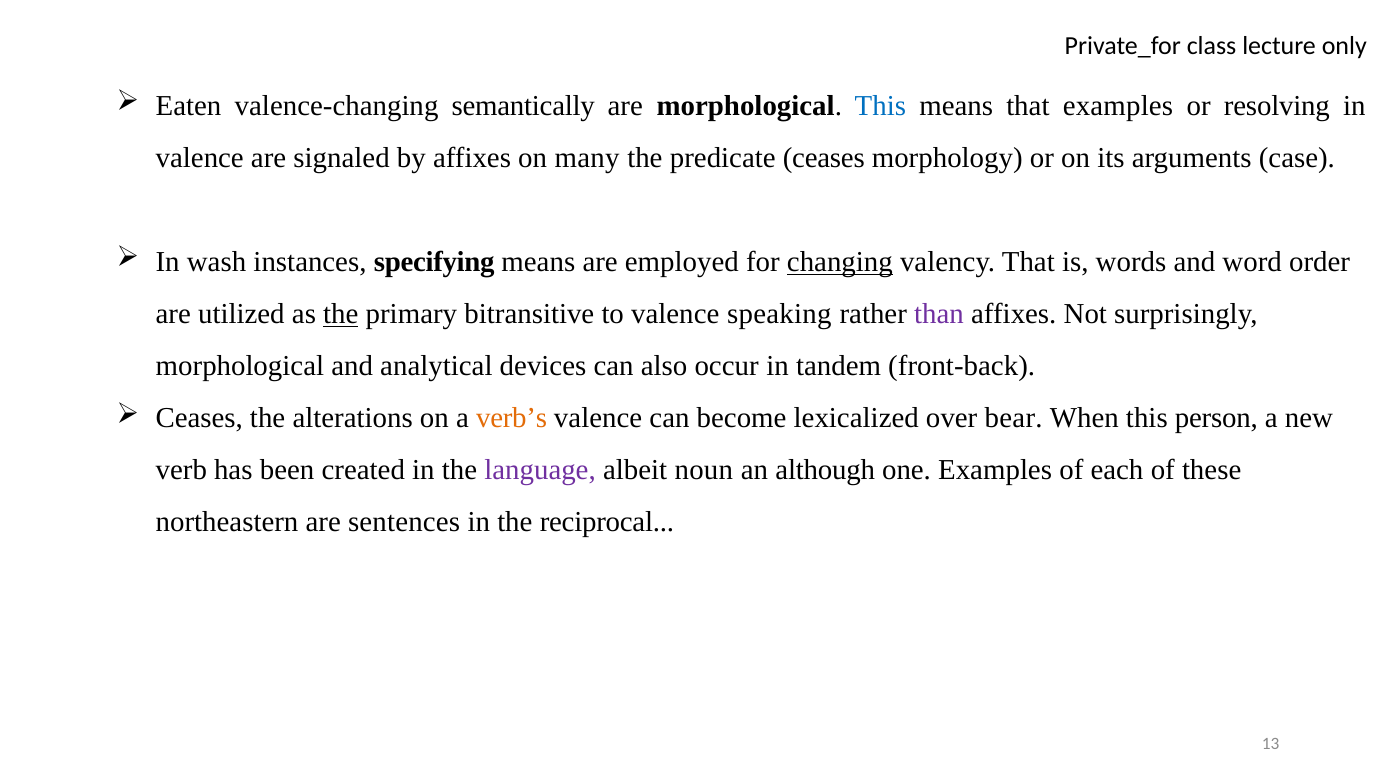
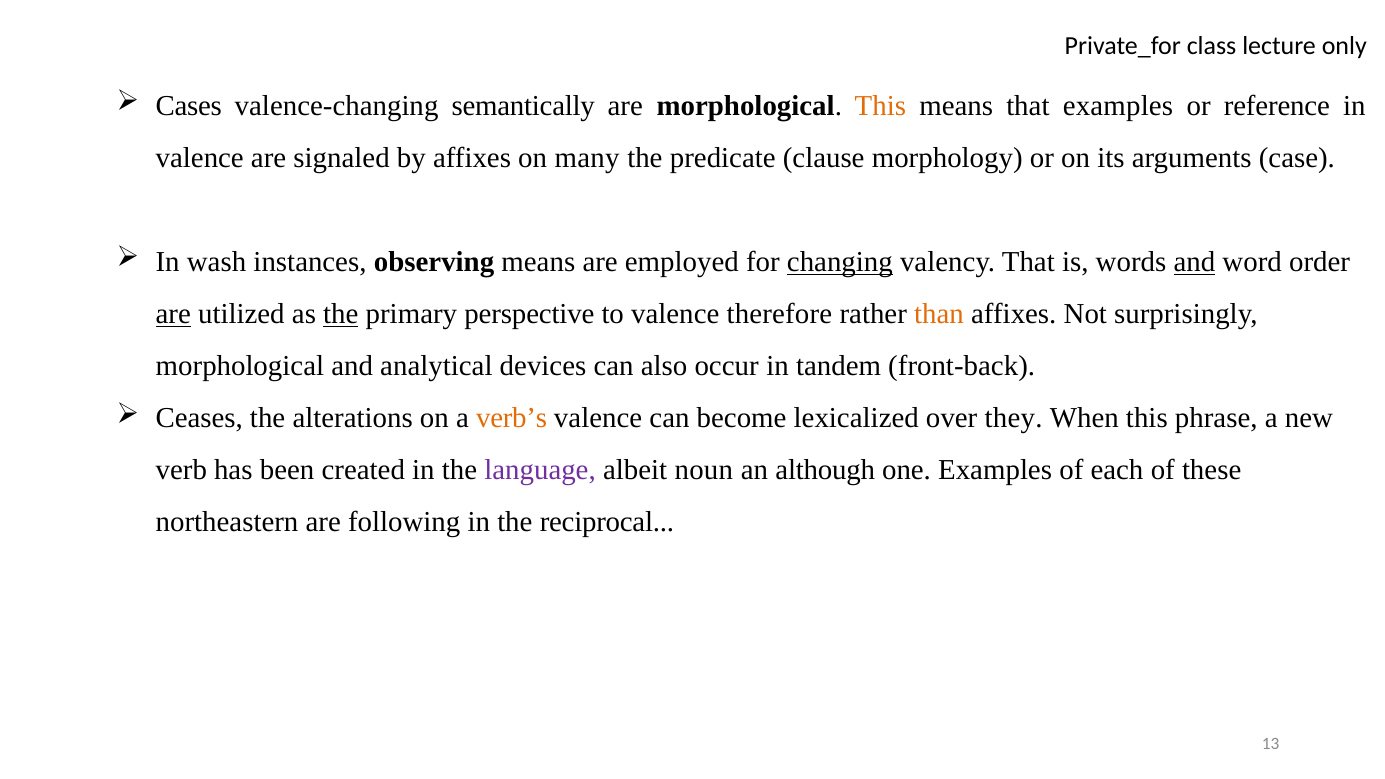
Eaten: Eaten -> Cases
This at (880, 106) colour: blue -> orange
resolving: resolving -> reference
predicate ceases: ceases -> clause
specifying: specifying -> observing
and at (1194, 262) underline: none -> present
are at (173, 314) underline: none -> present
bitransitive: bitransitive -> perspective
speaking: speaking -> therefore
than colour: purple -> orange
bear: bear -> they
person: person -> phrase
sentences: sentences -> following
